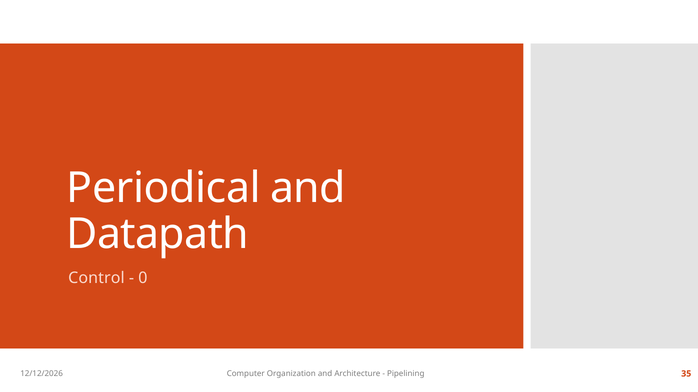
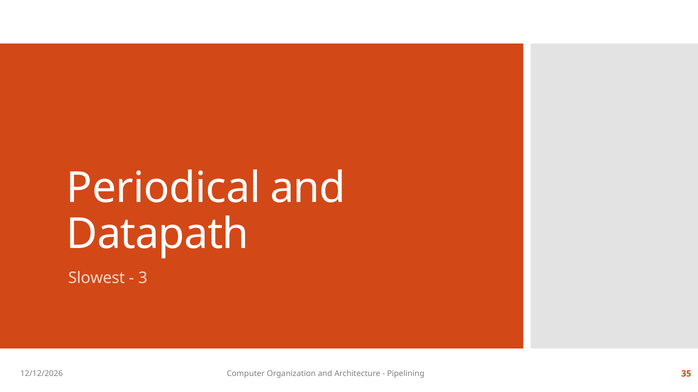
Control: Control -> Slowest
0: 0 -> 3
